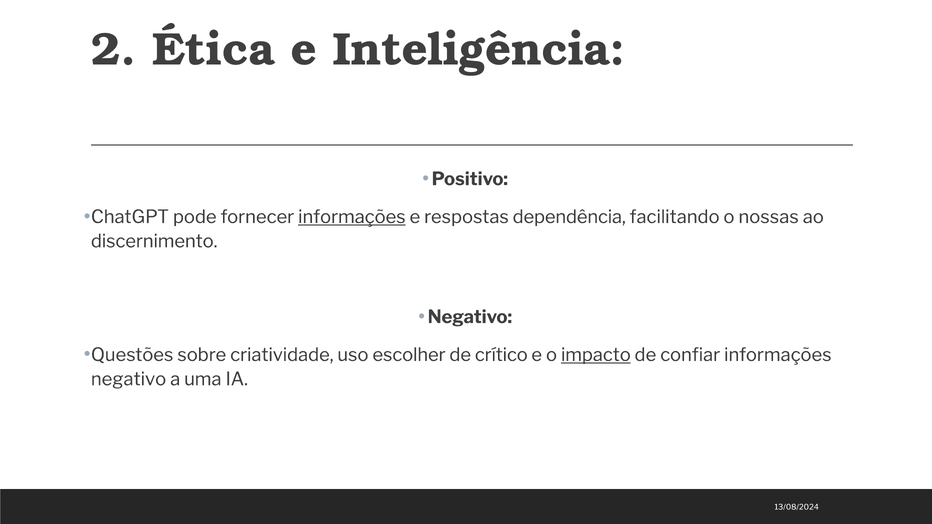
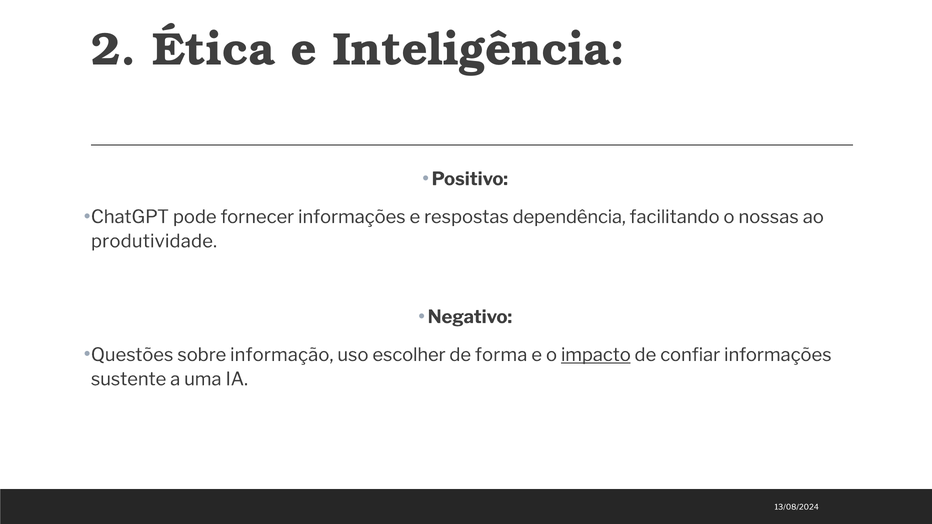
informações at (352, 217) underline: present -> none
discernimento: discernimento -> produtividade
criatividade: criatividade -> informação
crítico: crítico -> forma
negativo at (129, 379): negativo -> sustente
